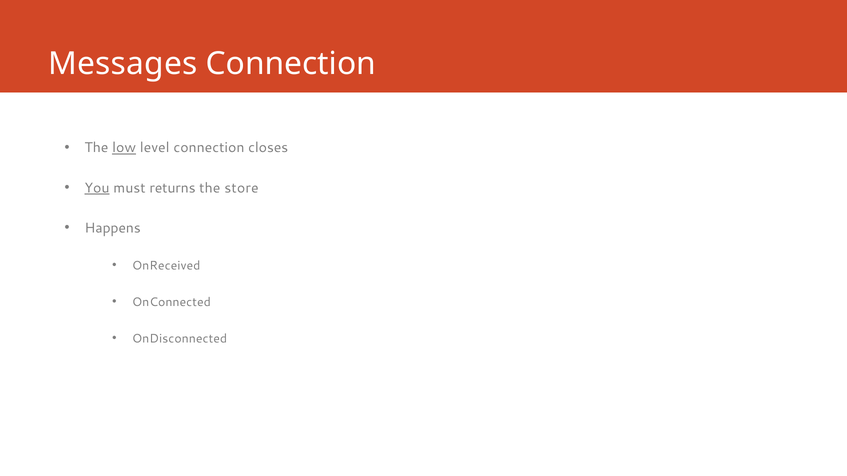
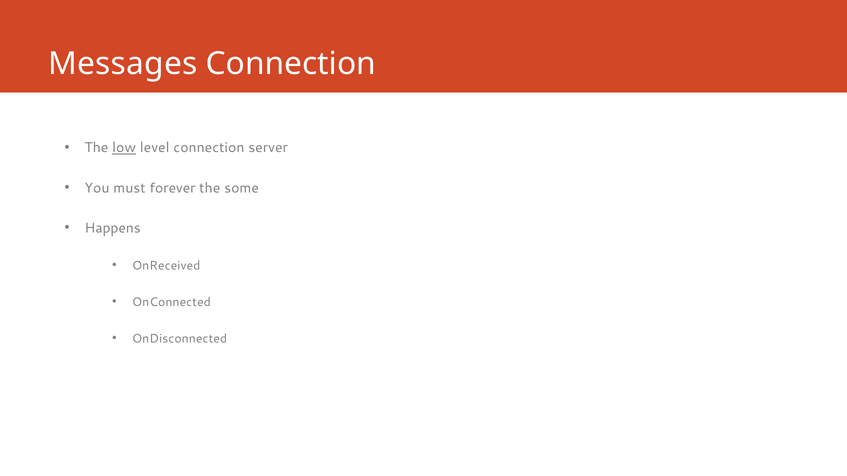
closes: closes -> server
You underline: present -> none
returns: returns -> forever
store: store -> some
